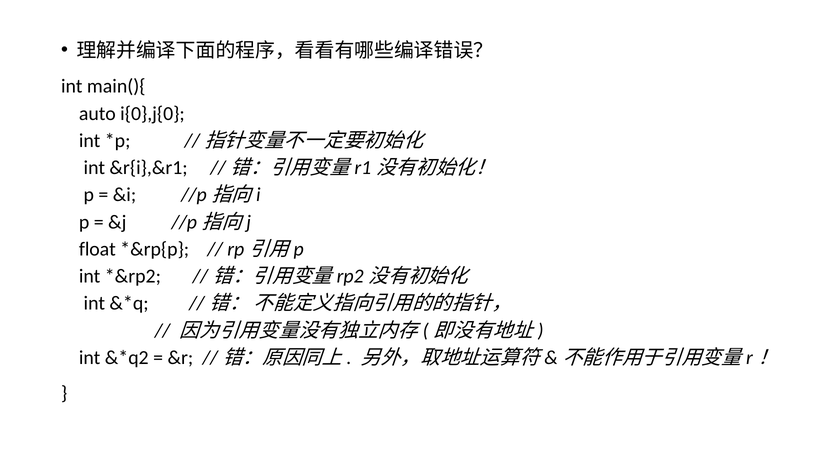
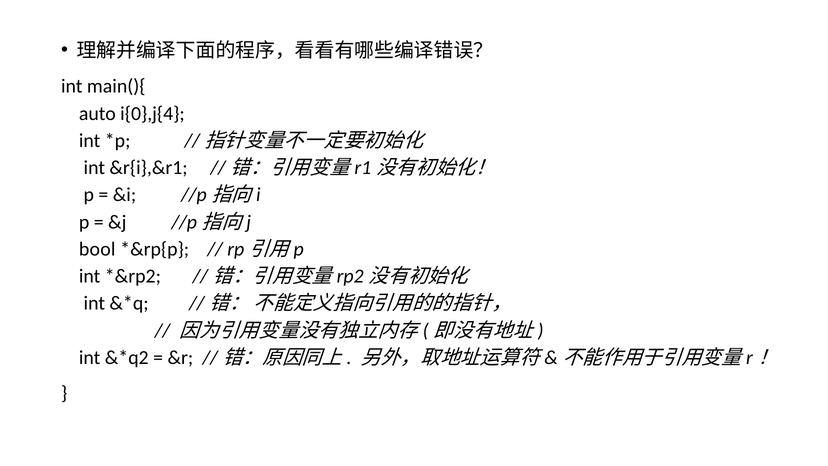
i{0},j{0: i{0},j{0 -> i{0},j{4
float: float -> bool
